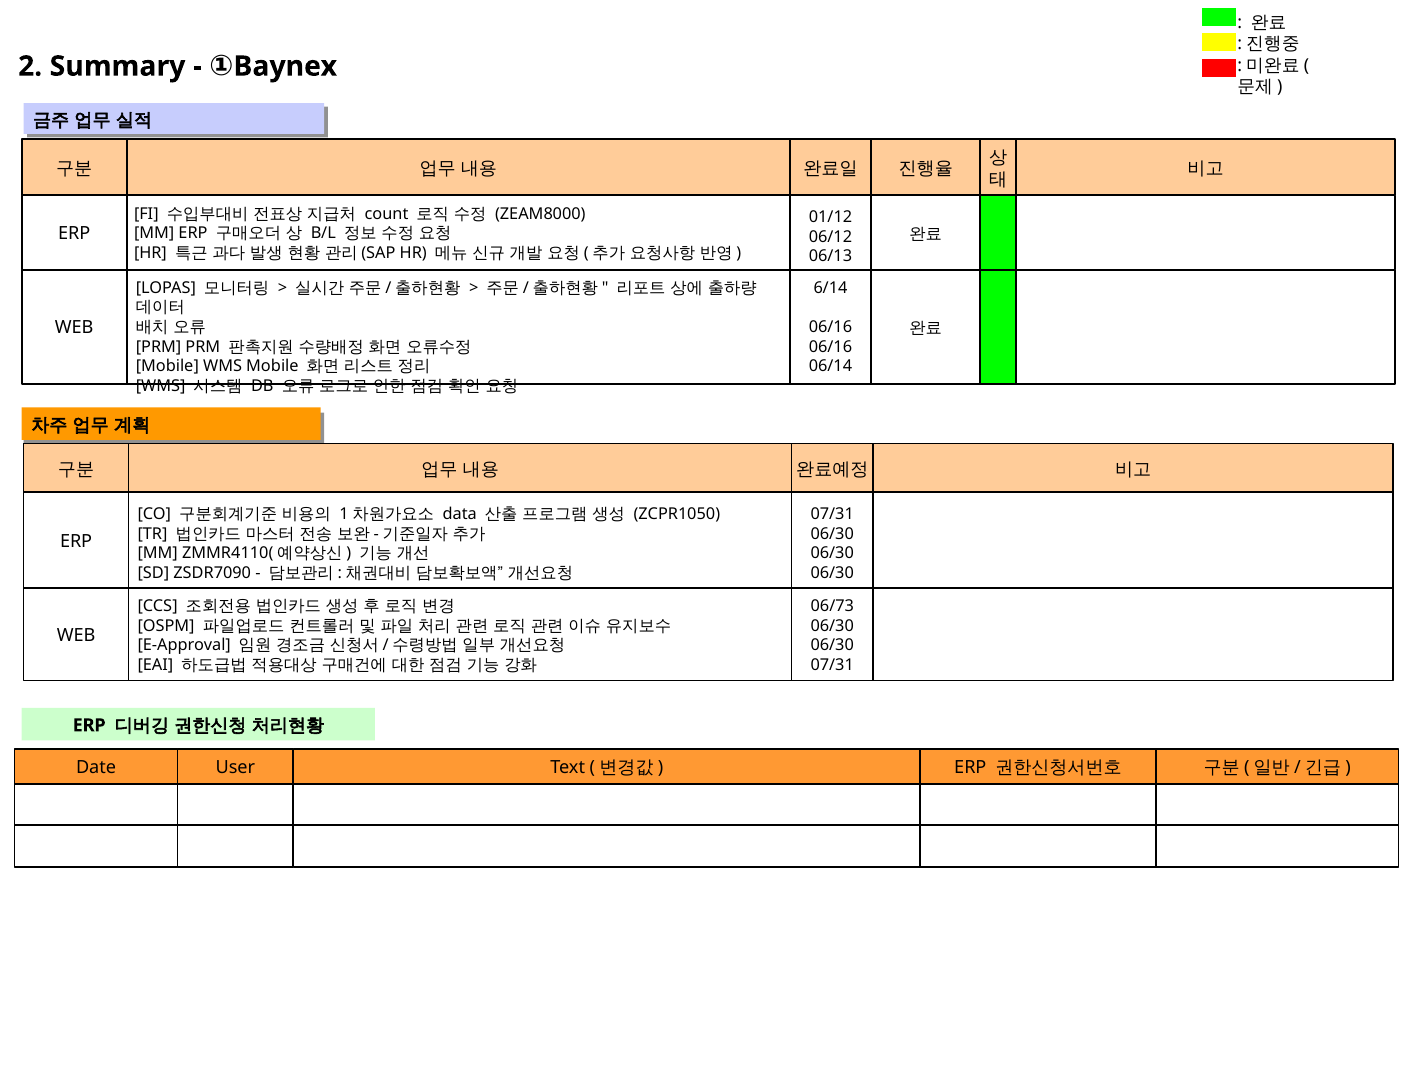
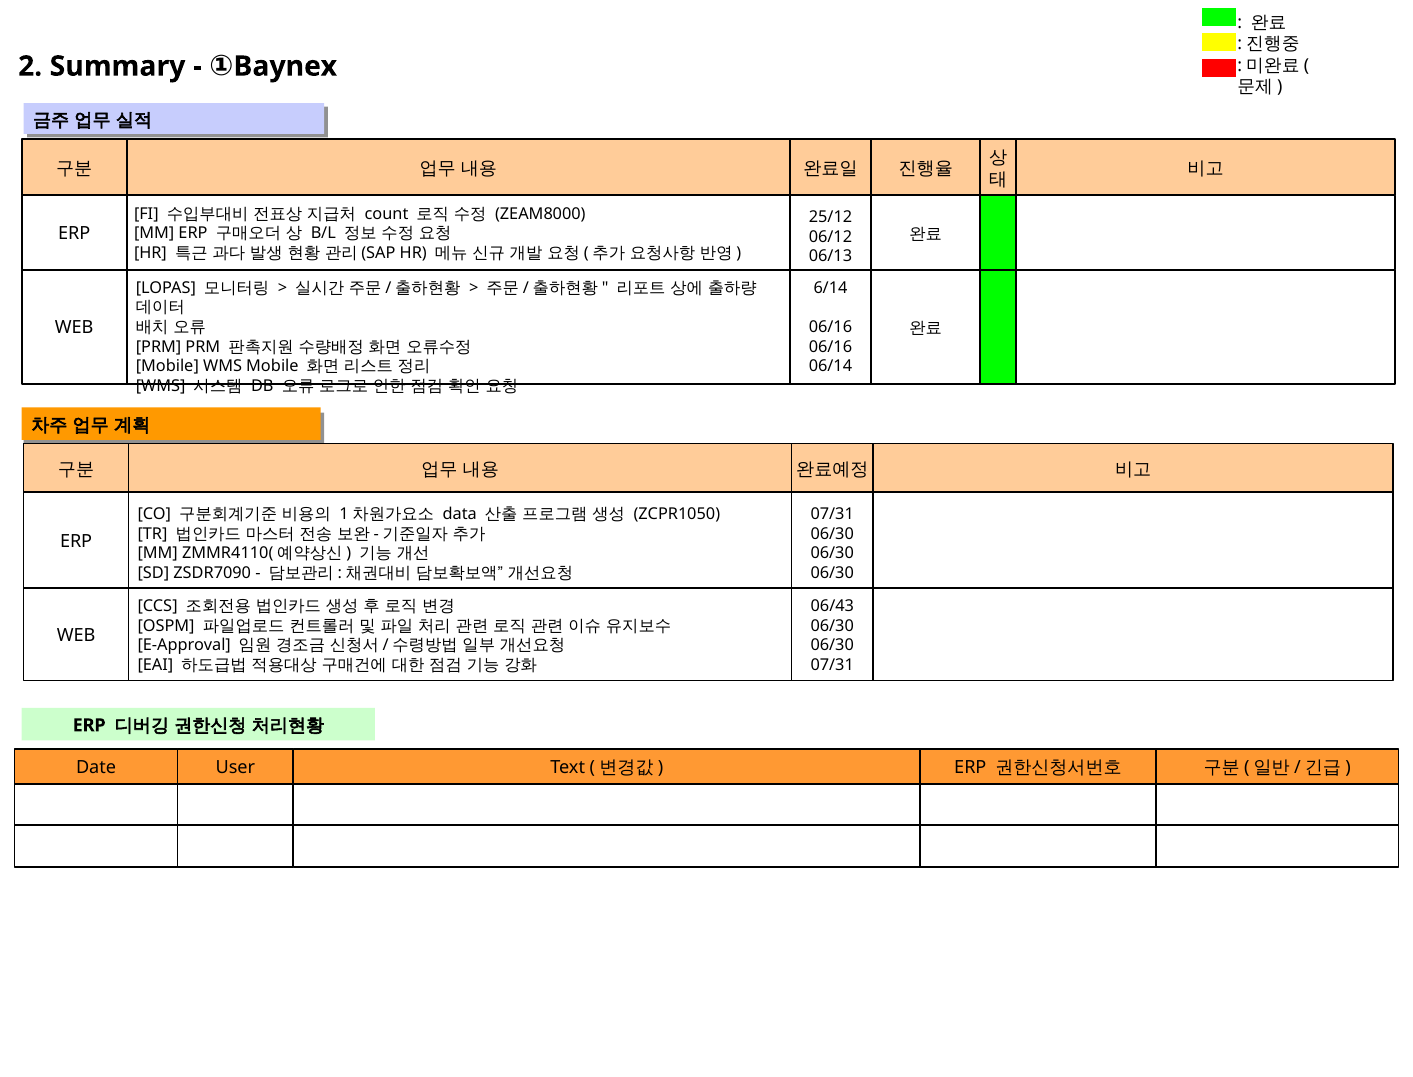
01/12: 01/12 -> 25/12
06/73: 06/73 -> 06/43
